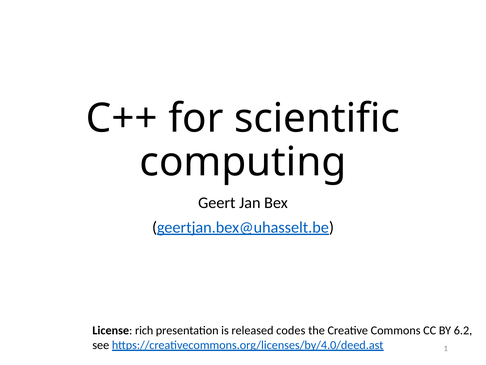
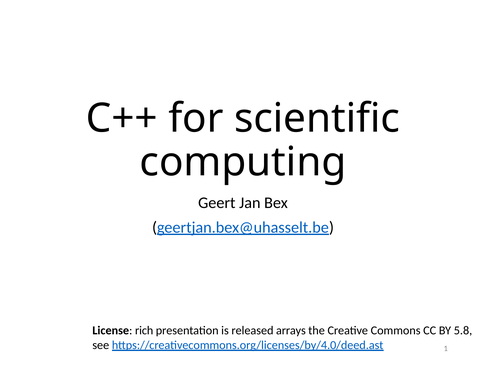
codes: codes -> arrays
6.2: 6.2 -> 5.8
